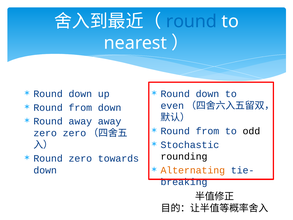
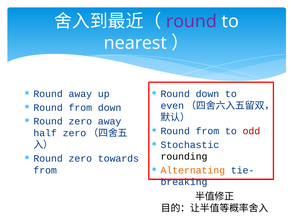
round at (191, 21) colour: blue -> purple
down at (80, 94): down -> away
away at (80, 121): away -> zero
odd colour: black -> red
zero at (45, 133): zero -> half
down at (45, 170): down -> from
